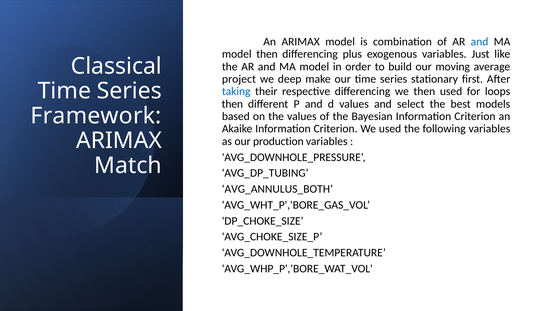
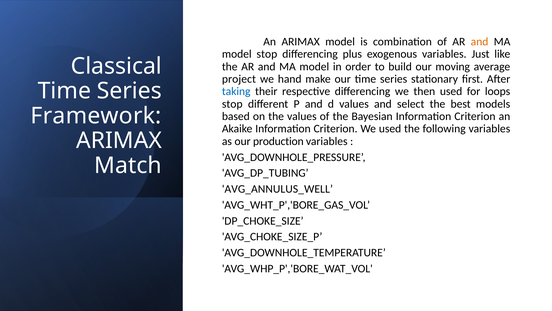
and at (480, 42) colour: blue -> orange
model then: then -> stop
deep: deep -> hand
then at (232, 104): then -> stop
AVG_ANNULUS_BOTH: AVG_ANNULUS_BOTH -> AVG_ANNULUS_WELL
